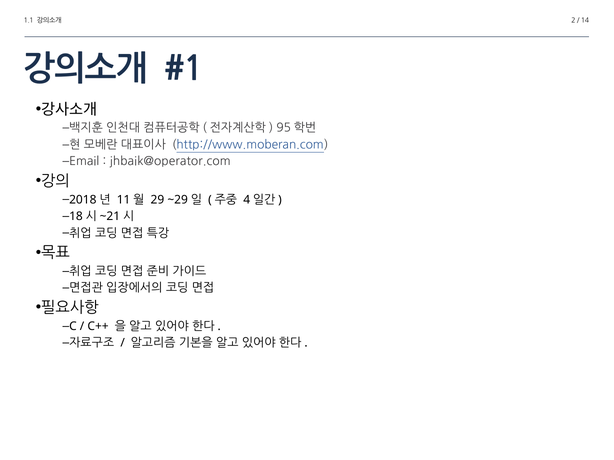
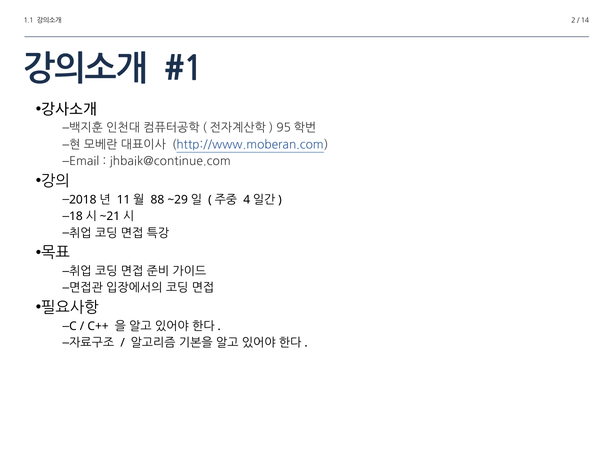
jhbaik@operator.com: jhbaik@operator.com -> jhbaik@continue.com
29: 29 -> 88
